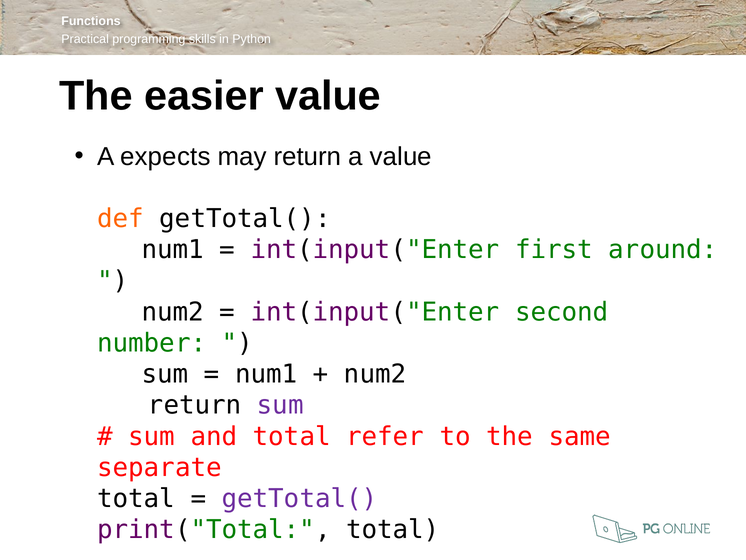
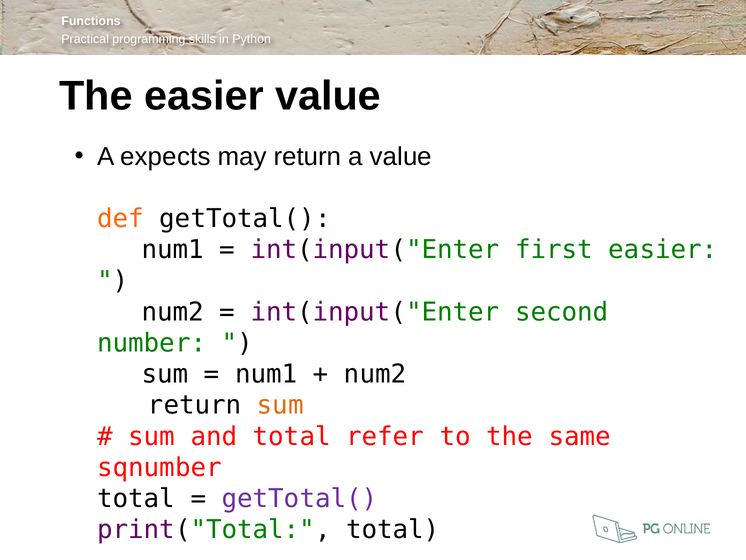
first around: around -> easier
sum at (280, 405) colour: purple -> orange
separate: separate -> sqnumber
